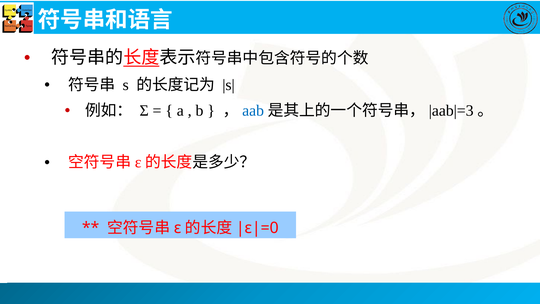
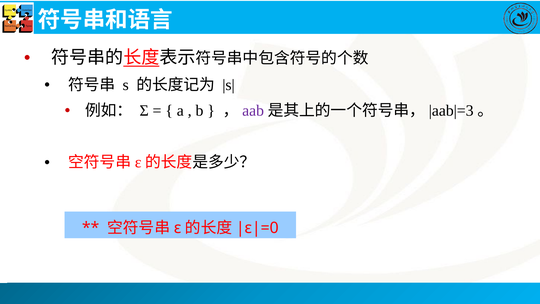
aab colour: blue -> purple
